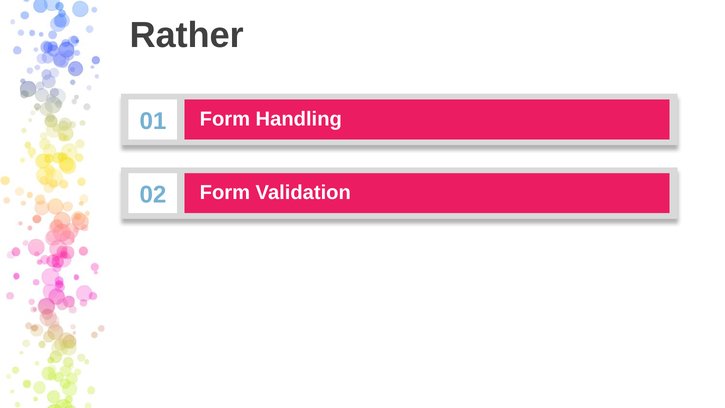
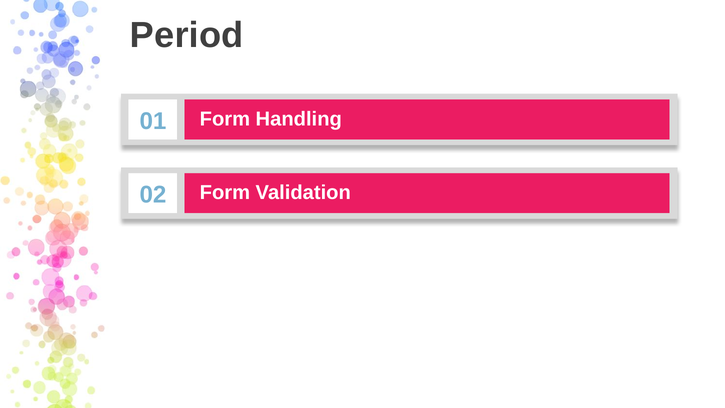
Rather: Rather -> Period
